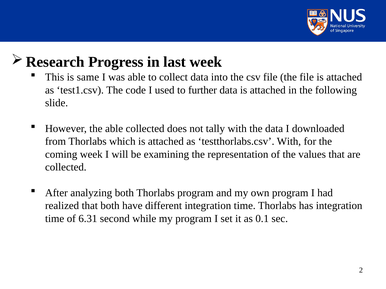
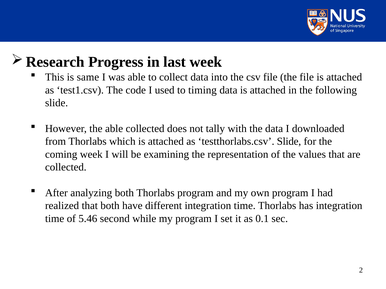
further: further -> timing
testthorlabs.csv With: With -> Slide
6.31: 6.31 -> 5.46
